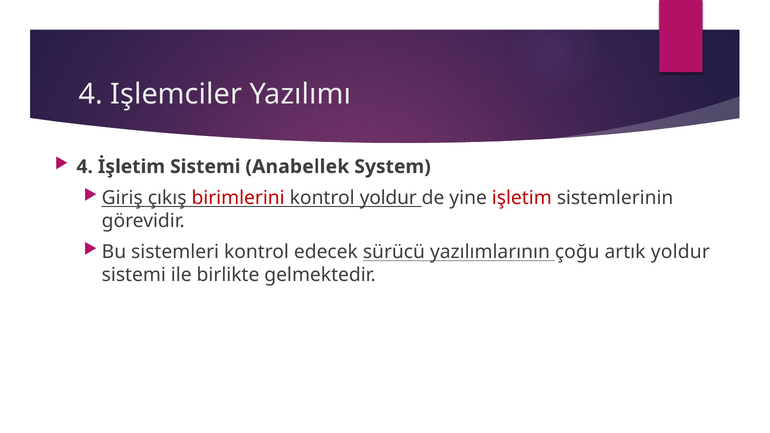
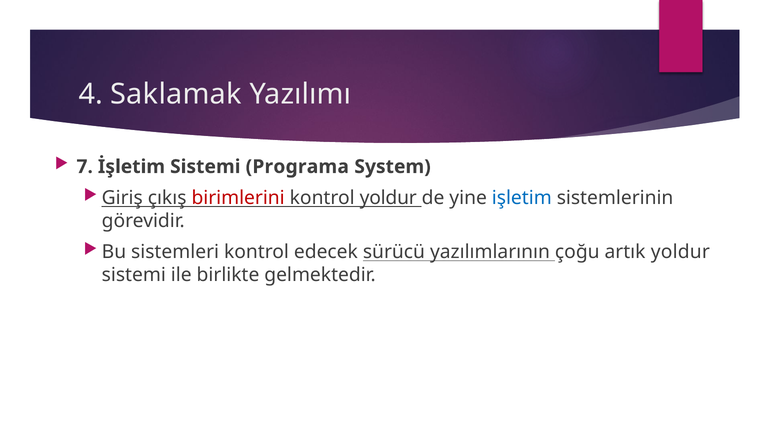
Işlemciler: Işlemciler -> Saklamak
4 at (85, 167): 4 -> 7
Anabellek: Anabellek -> Programa
işletim colour: red -> blue
